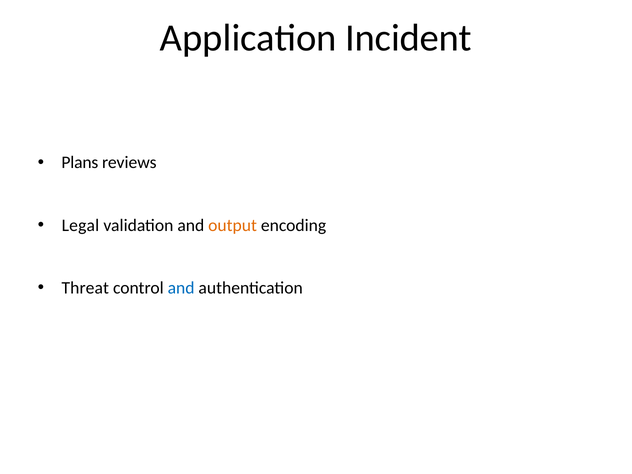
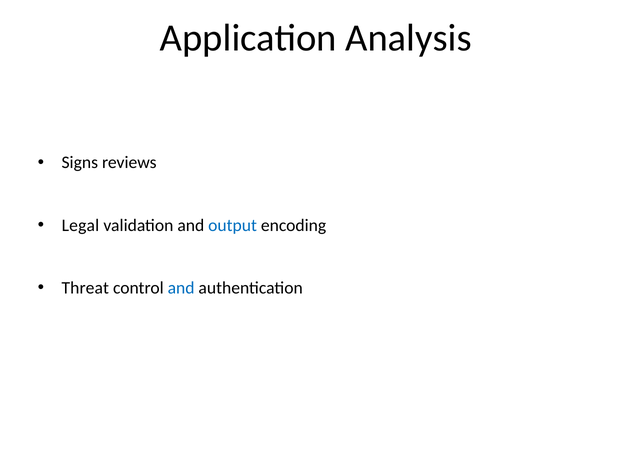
Incident: Incident -> Analysis
Plans: Plans -> Signs
output colour: orange -> blue
